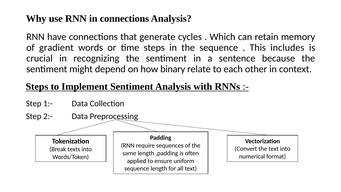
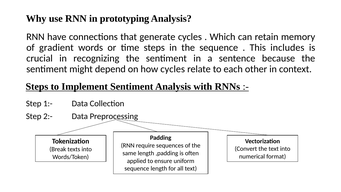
in connections: connections -> prototyping
how binary: binary -> cycles
